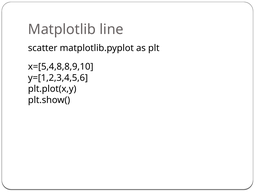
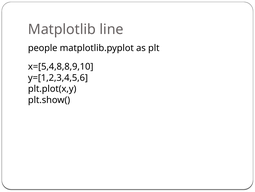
scatter: scatter -> people
